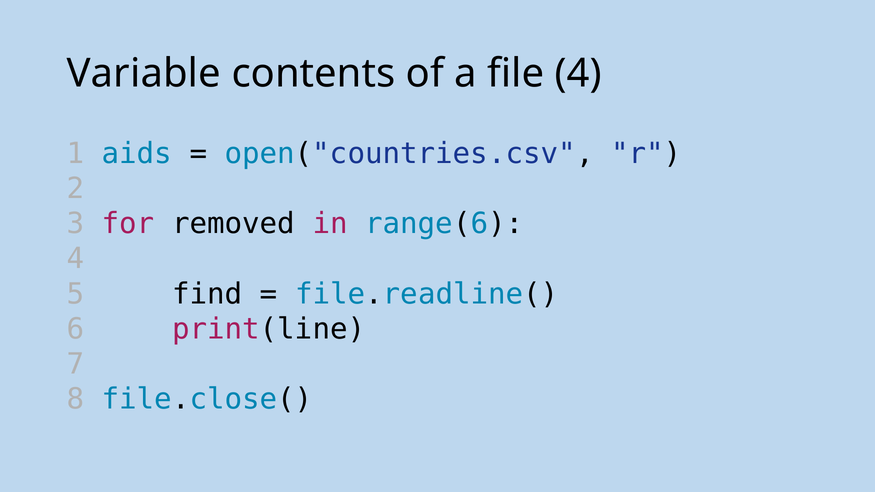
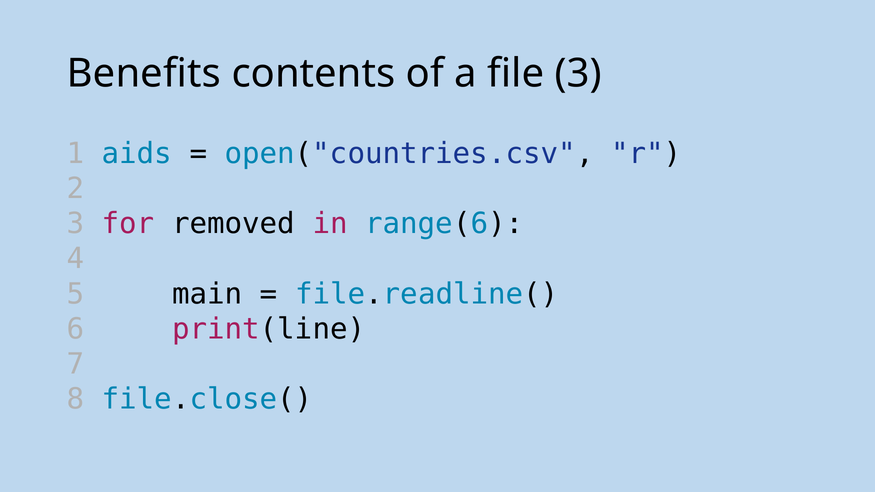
Variable: Variable -> Benefits
file 4: 4 -> 3
find: find -> main
